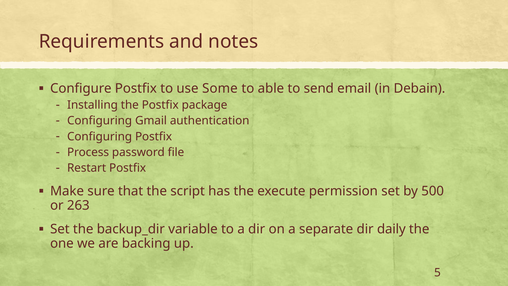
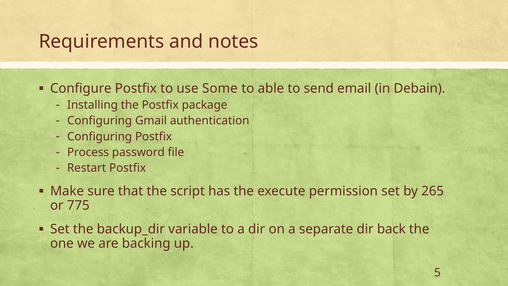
500: 500 -> 265
263: 263 -> 775
daily: daily -> back
